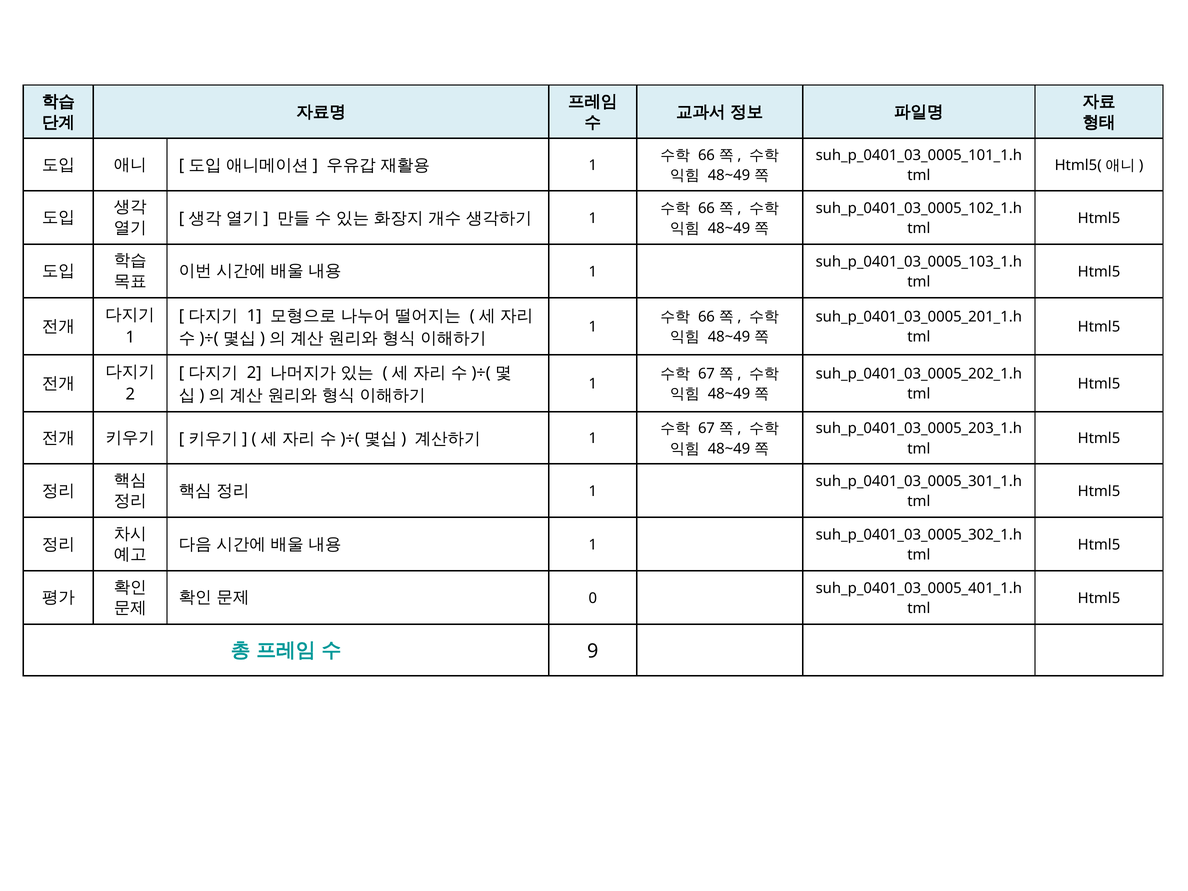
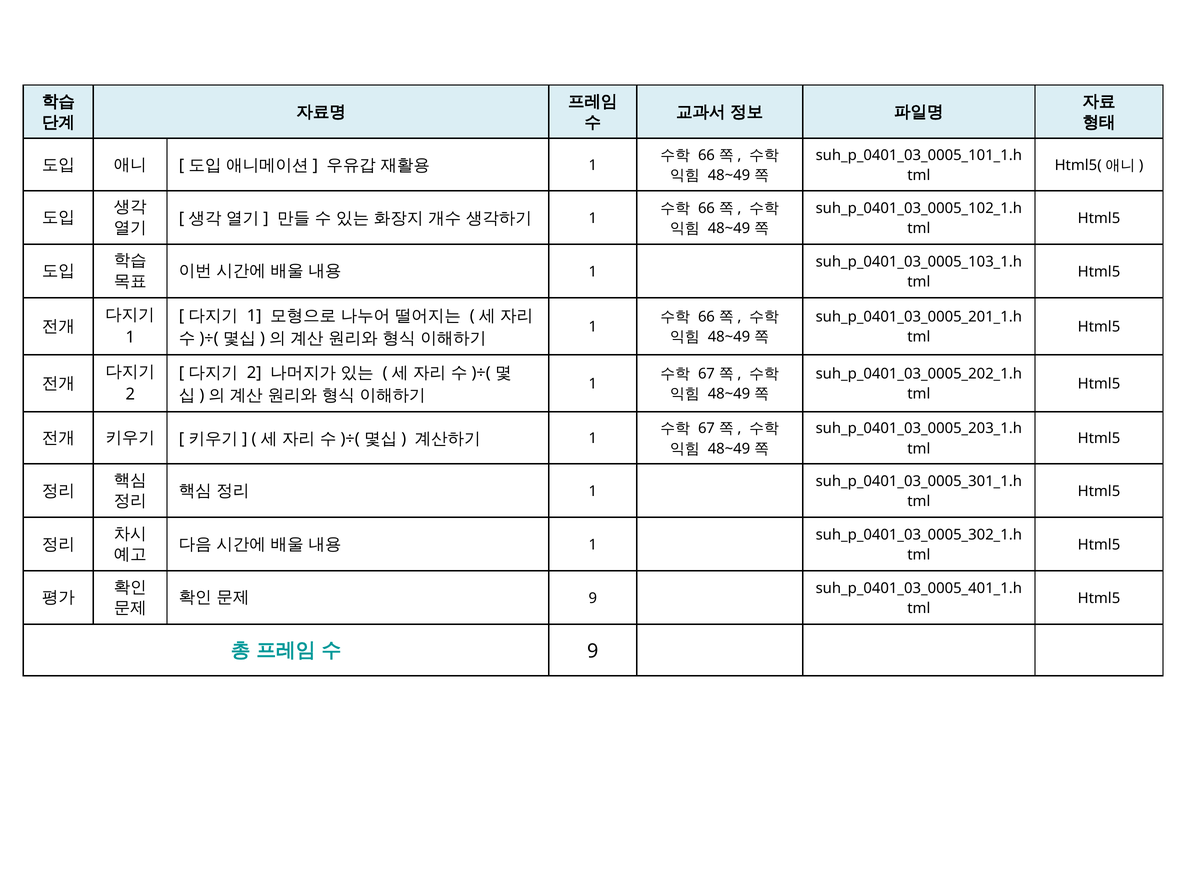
0 at (593, 598): 0 -> 9
